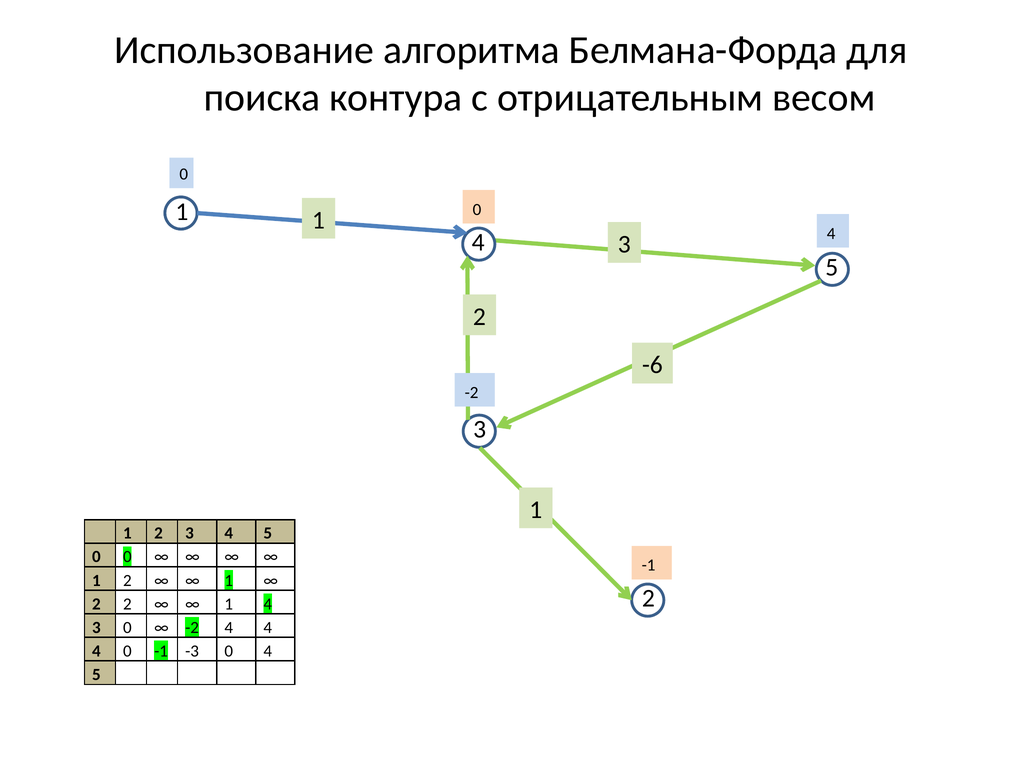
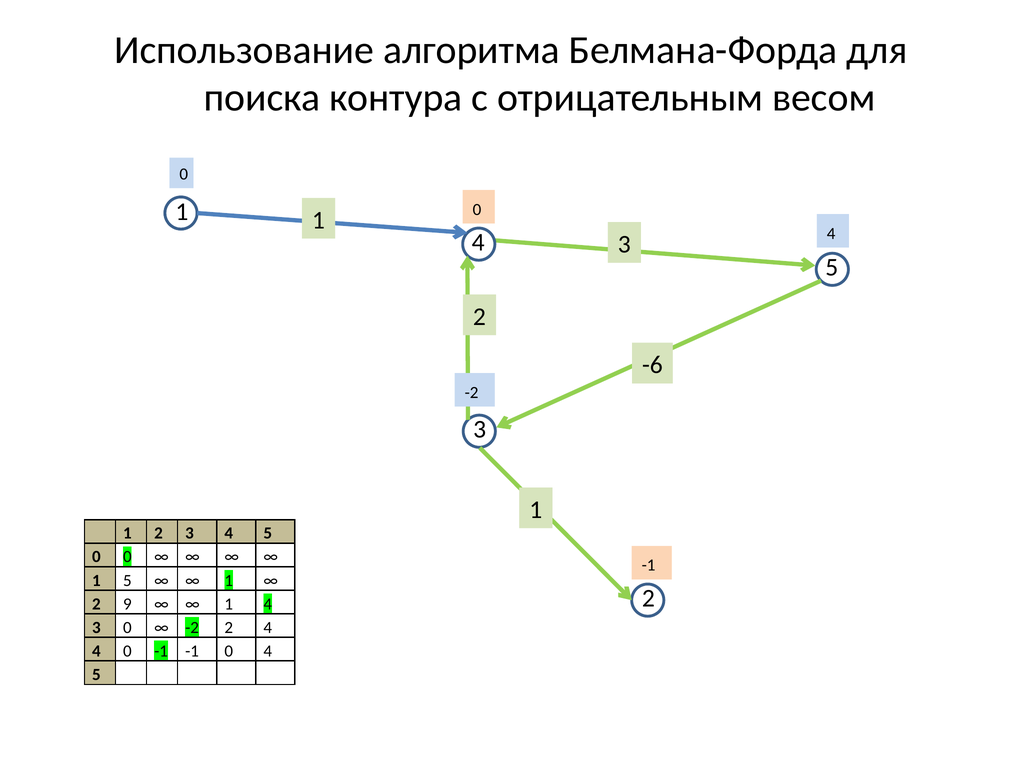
2 at (127, 581): 2 -> 5
2 2: 2 -> 9
-2 4: 4 -> 2
-1 -3: -3 -> -1
